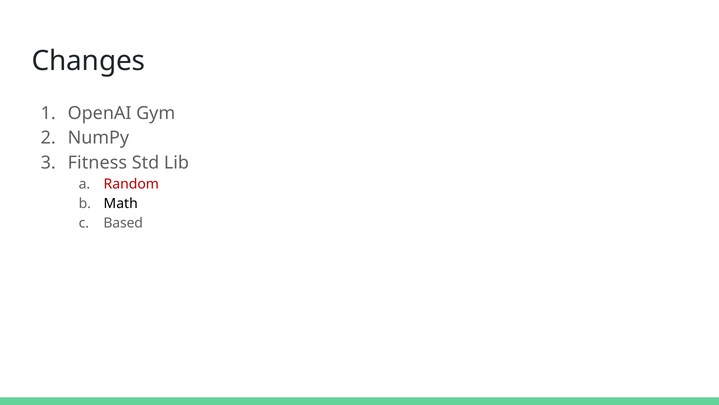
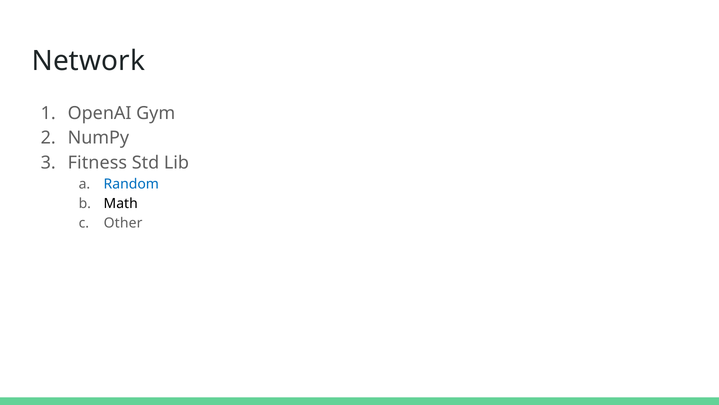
Changes: Changes -> Network
Random colour: red -> blue
Based: Based -> Other
